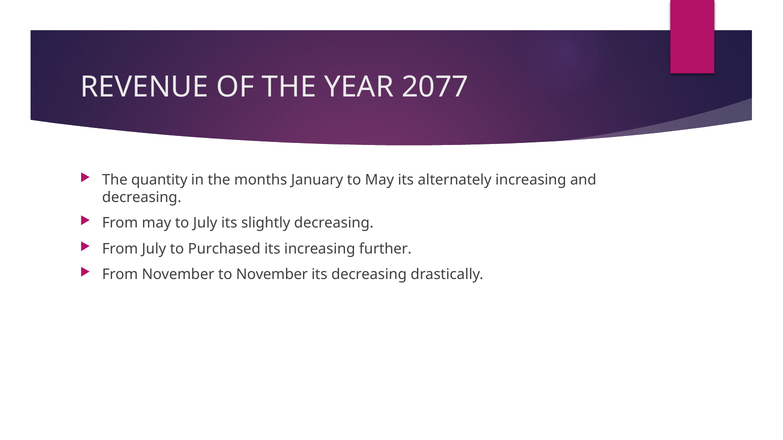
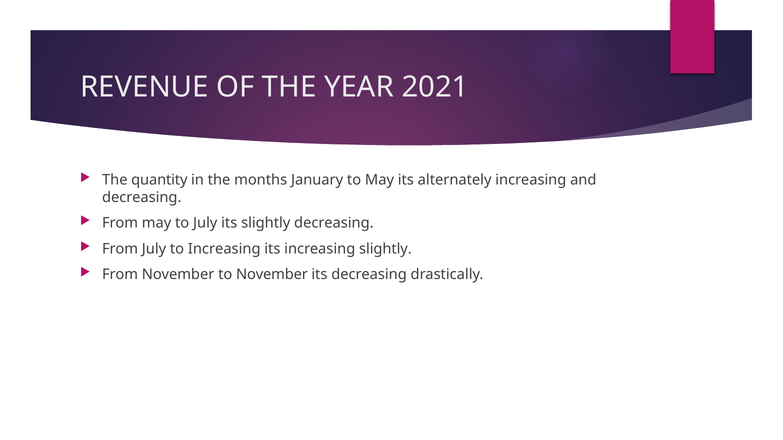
2077: 2077 -> 2021
to Purchased: Purchased -> Increasing
increasing further: further -> slightly
